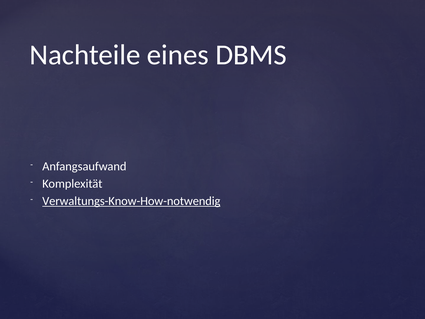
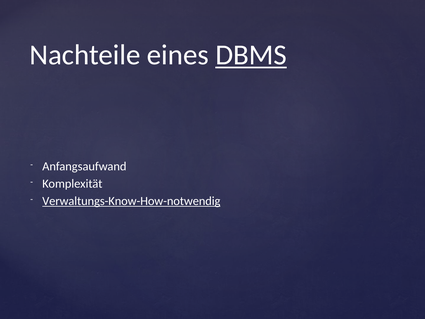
DBMS underline: none -> present
